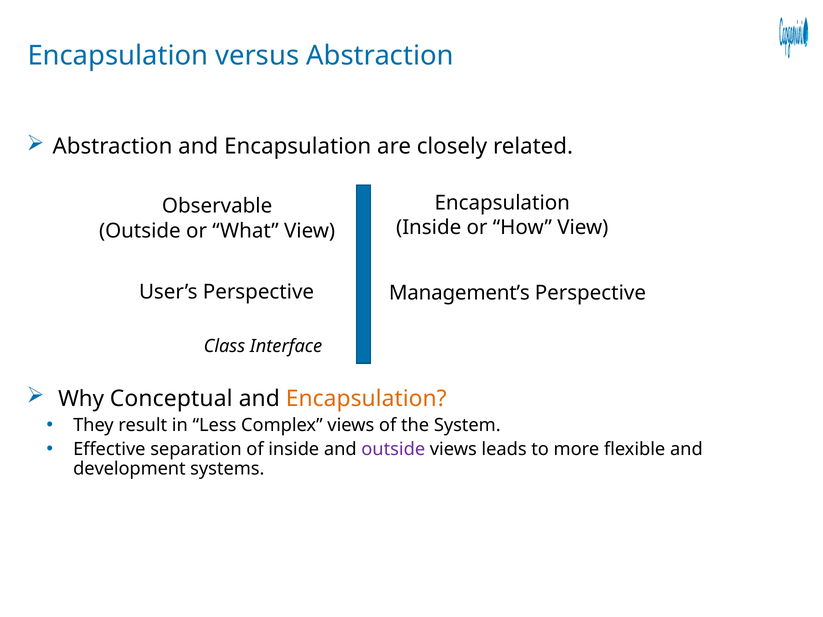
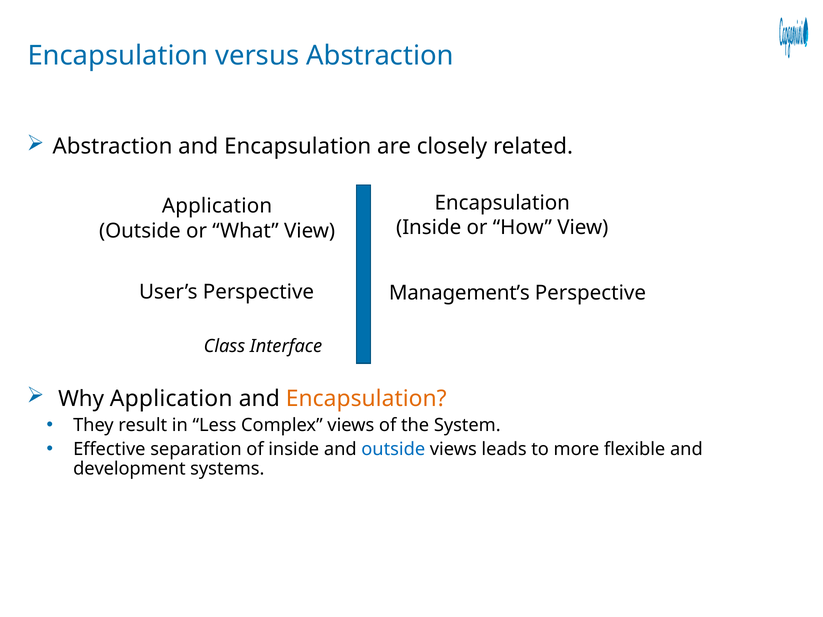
Observable at (217, 206): Observable -> Application
Why Conceptual: Conceptual -> Application
outside at (393, 449) colour: purple -> blue
